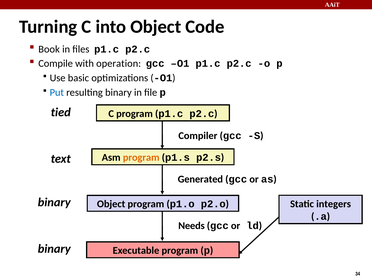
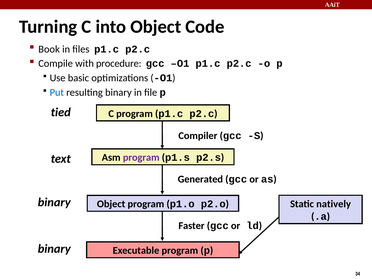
operation: operation -> procedure
program at (141, 158) colour: orange -> purple
integers: integers -> natively
Needs: Needs -> Faster
